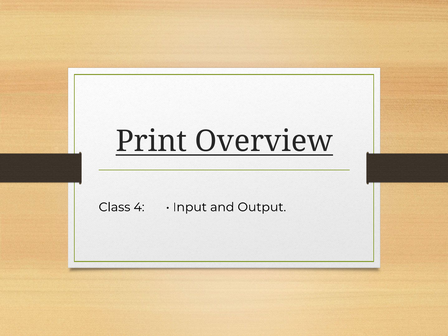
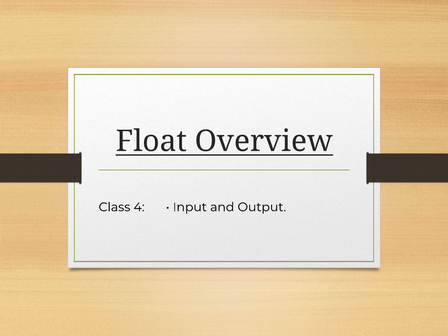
Print: Print -> Float
